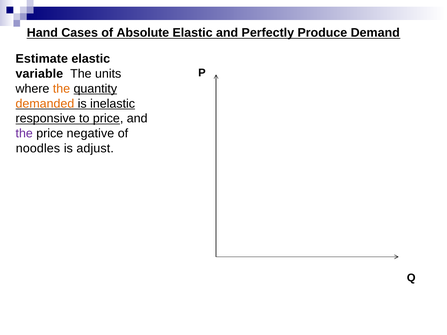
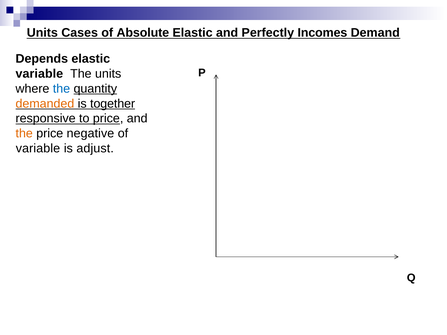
Hand at (42, 33): Hand -> Units
Produce: Produce -> Incomes
Estimate: Estimate -> Depends
the at (61, 89) colour: orange -> blue
inelastic: inelastic -> together
the at (24, 133) colour: purple -> orange
noodles at (38, 148): noodles -> variable
